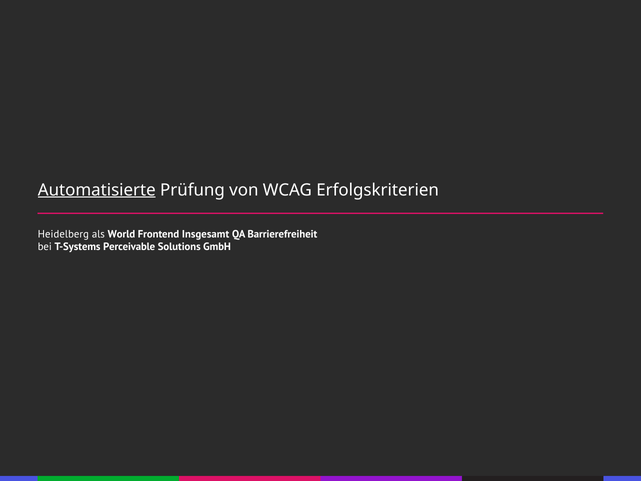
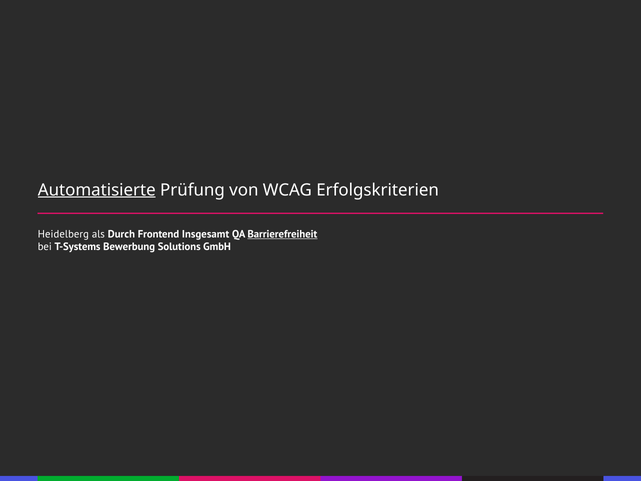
World: World -> Durch
Barrierefreiheit underline: none -> present
Perceivable: Perceivable -> Bewerbung
